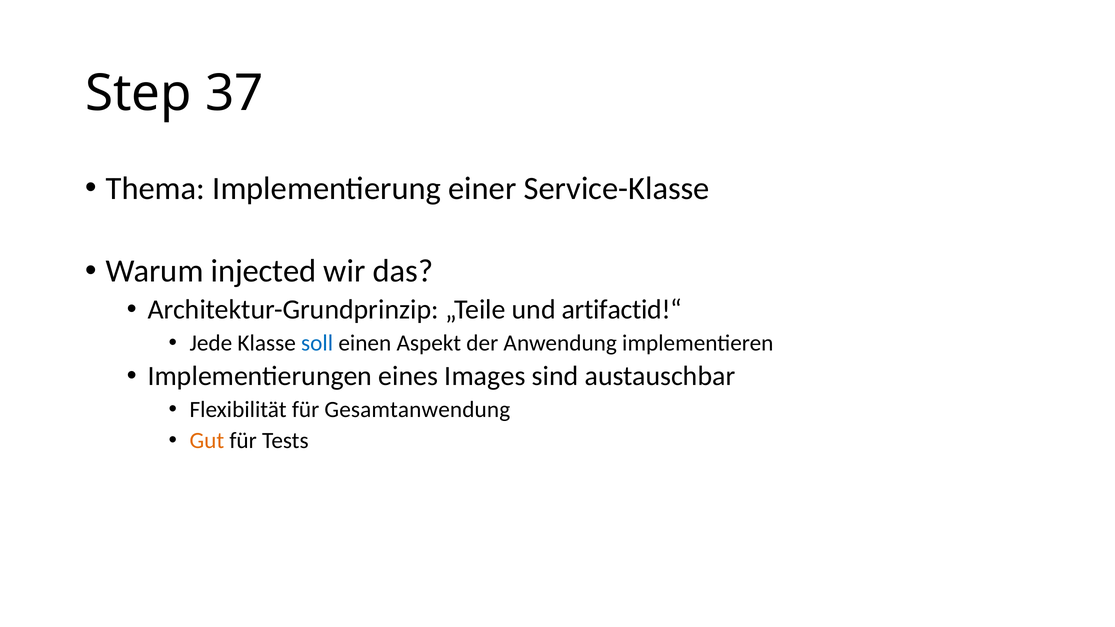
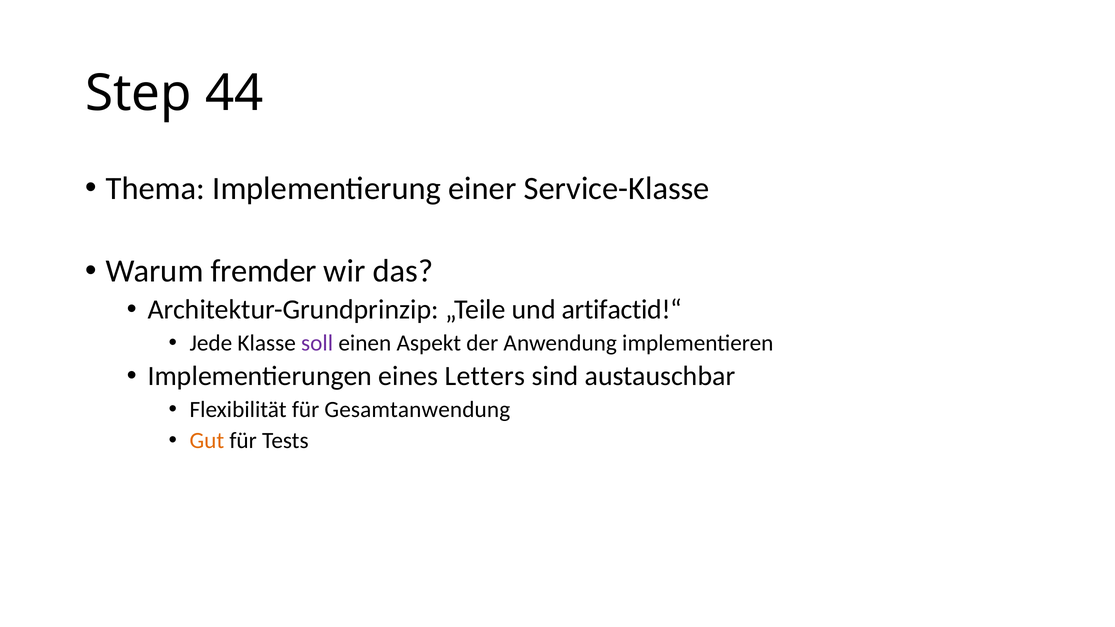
37: 37 -> 44
injected: injected -> fremder
soll colour: blue -> purple
Images: Images -> Letters
